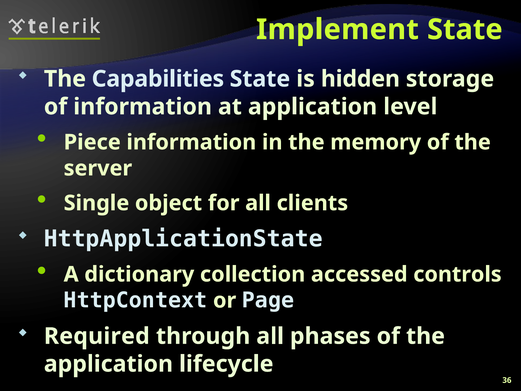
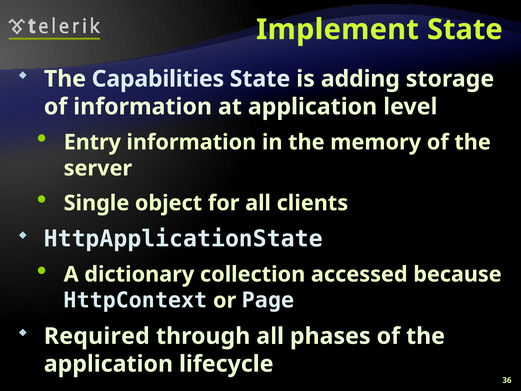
hidden: hidden -> adding
Piece: Piece -> Entry
controls: controls -> because
